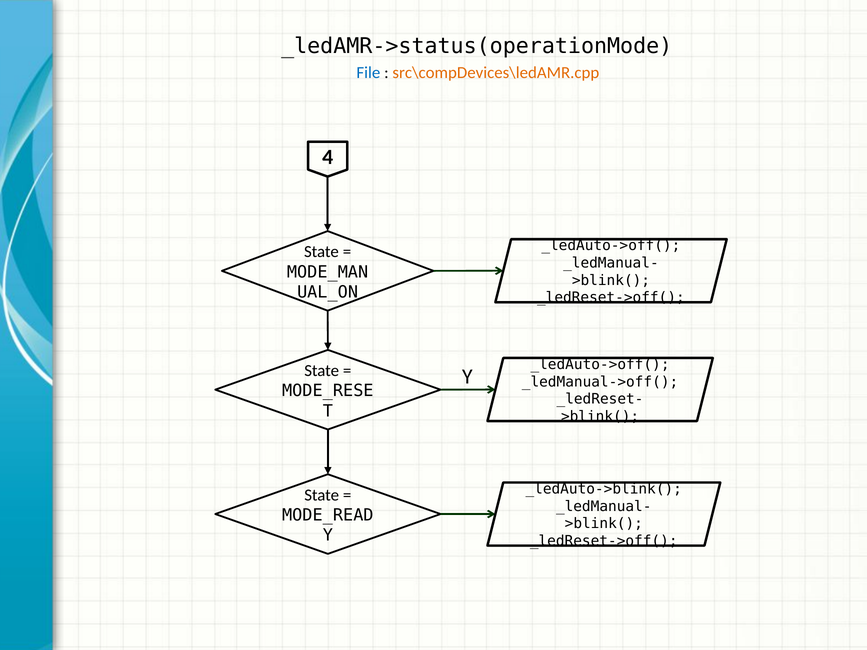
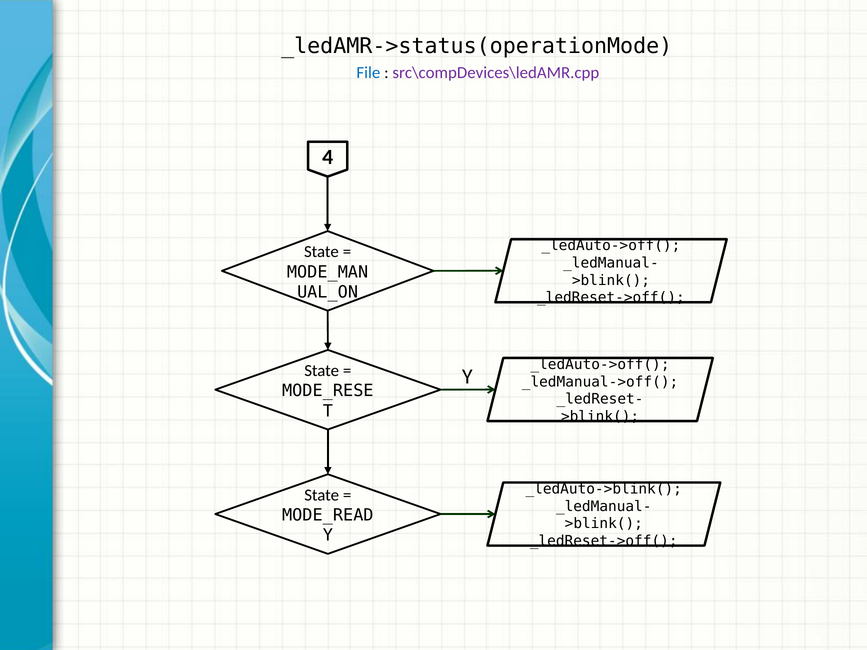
src\compDevices\ledAMR.cpp colour: orange -> purple
